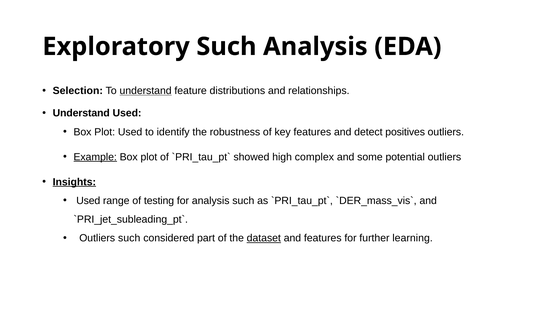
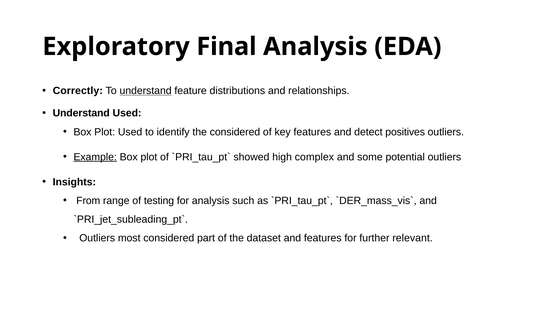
Exploratory Such: Such -> Final
Selection: Selection -> Correctly
the robustness: robustness -> considered
Insights underline: present -> none
Used at (88, 201): Used -> From
Outliers such: such -> most
dataset underline: present -> none
learning: learning -> relevant
